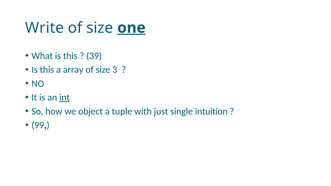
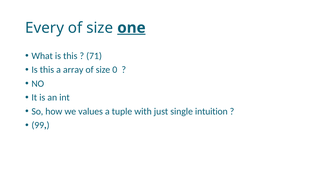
Write: Write -> Every
39: 39 -> 71
3: 3 -> 0
int underline: present -> none
object: object -> values
